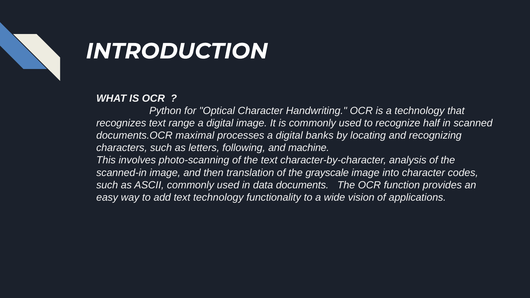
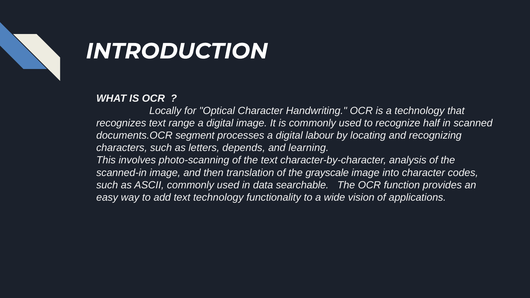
Python: Python -> Locally
maximal: maximal -> segment
banks: banks -> labour
following: following -> depends
machine: machine -> learning
documents: documents -> searchable
